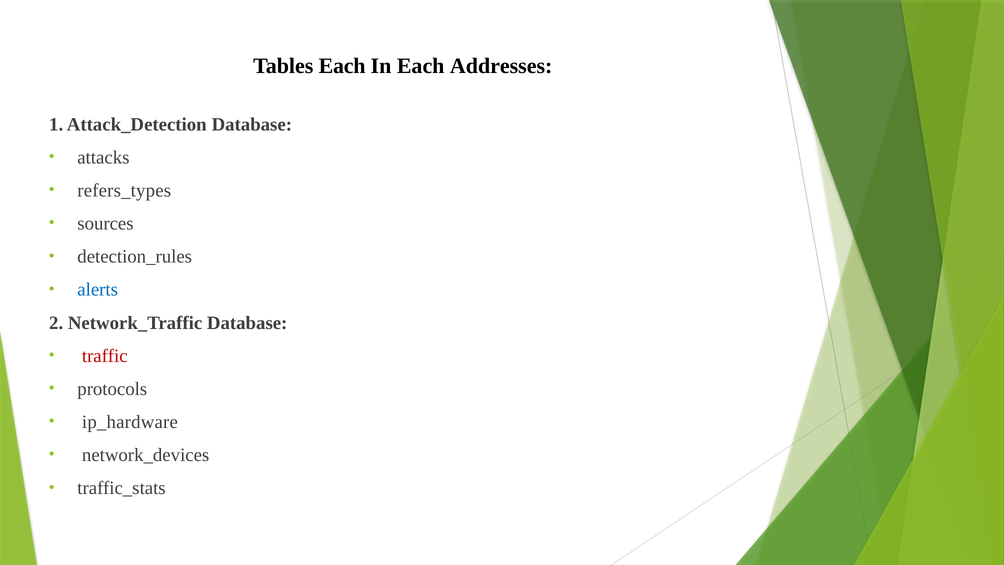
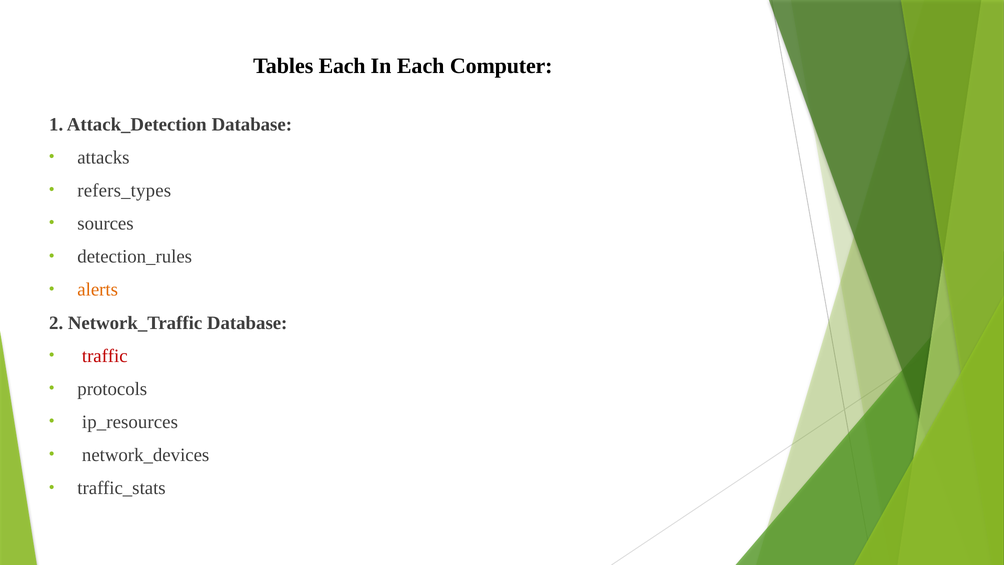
Addresses: Addresses -> Computer
alerts colour: blue -> orange
ip_hardware: ip_hardware -> ip_resources
